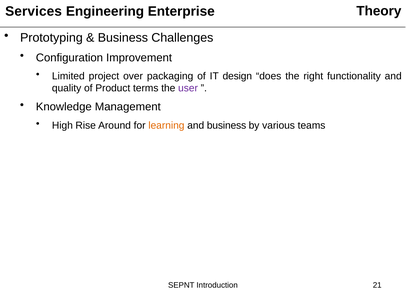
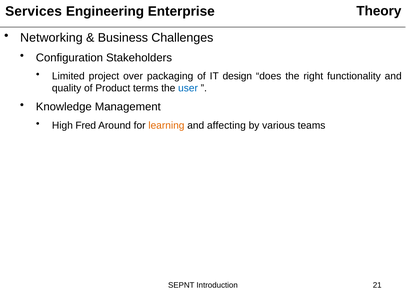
Prototyping: Prototyping -> Networking
Improvement: Improvement -> Stakeholders
user colour: purple -> blue
Rise: Rise -> Fred
and business: business -> affecting
